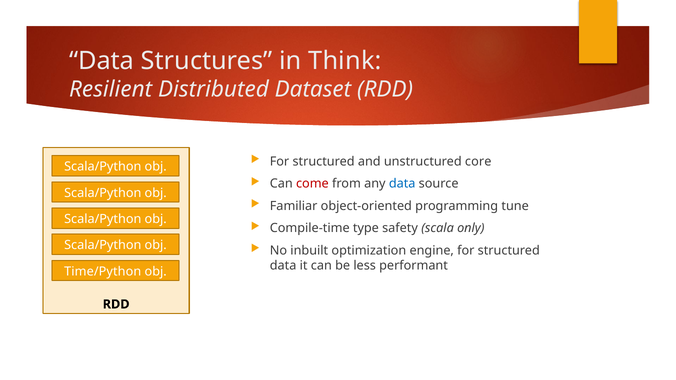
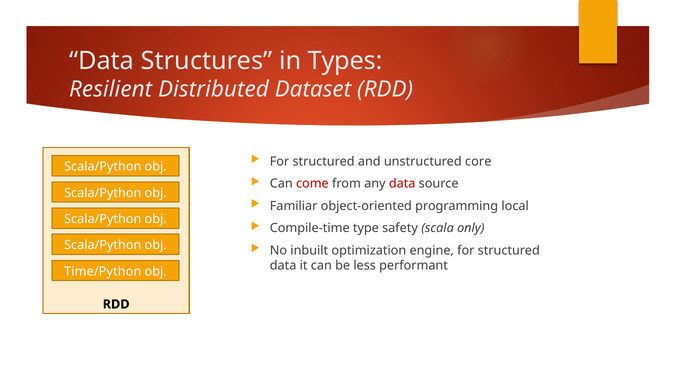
Think: Think -> Types
data at (402, 184) colour: blue -> red
tune: tune -> local
